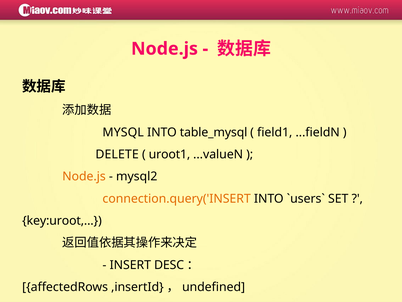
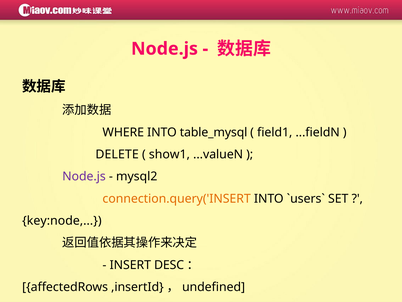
MYSQL: MYSQL -> WHERE
uroot1: uroot1 -> show1
Node.js at (84, 176) colour: orange -> purple
key:uroot: key:uroot -> key:node
